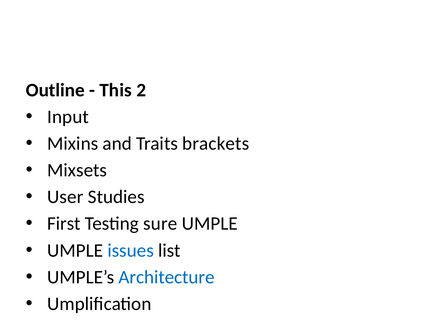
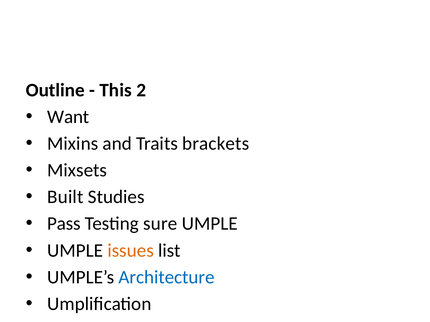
Input: Input -> Want
User: User -> Built
First: First -> Pass
issues colour: blue -> orange
